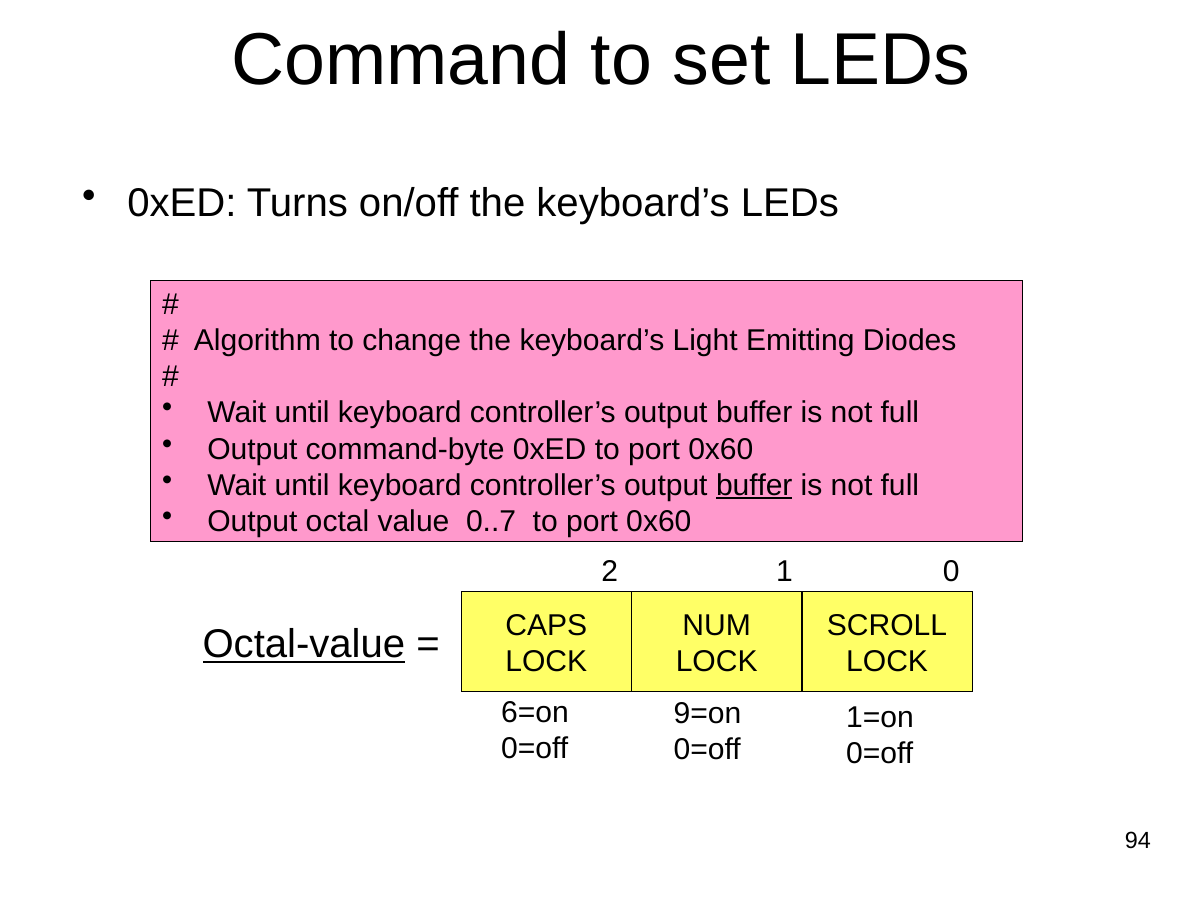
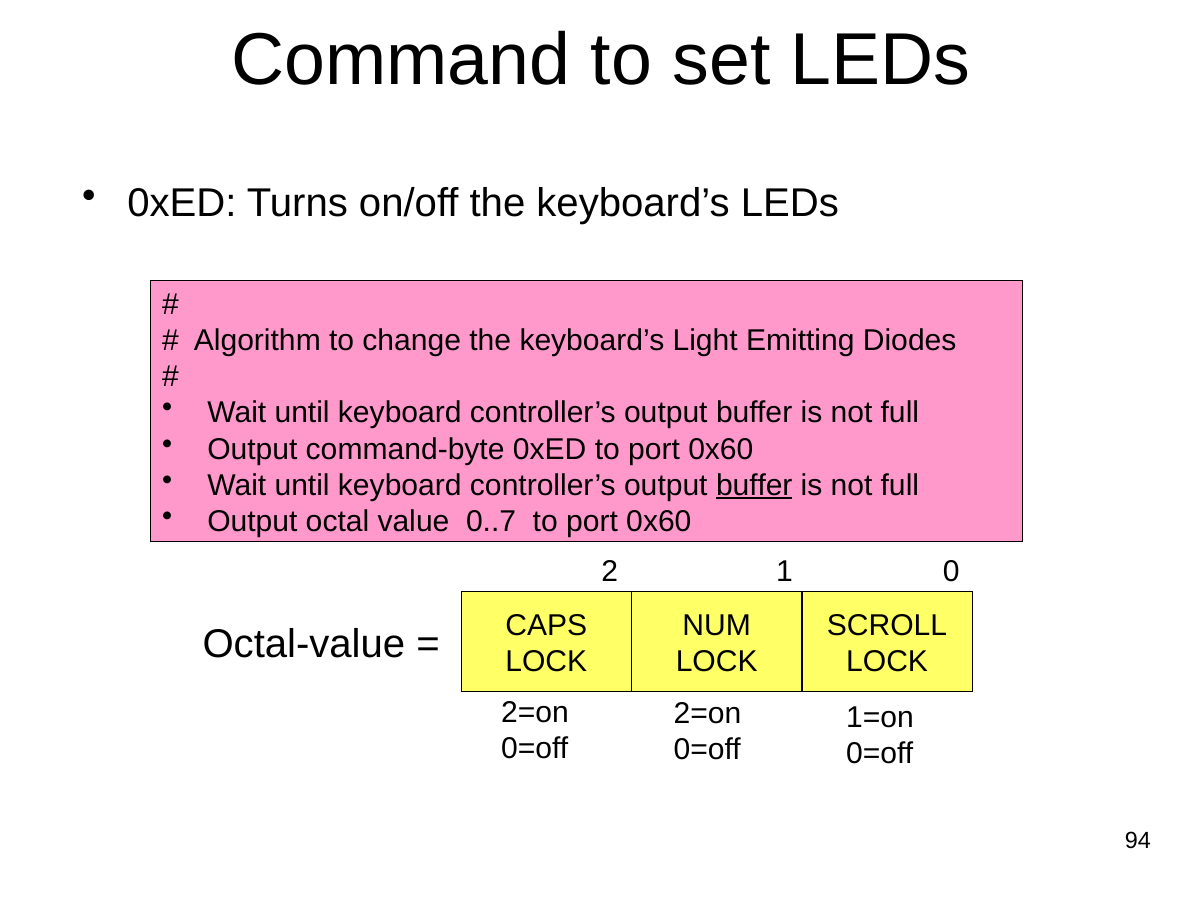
Octal-value underline: present -> none
6=on at (535, 713): 6=on -> 2=on
9=on at (707, 714): 9=on -> 2=on
